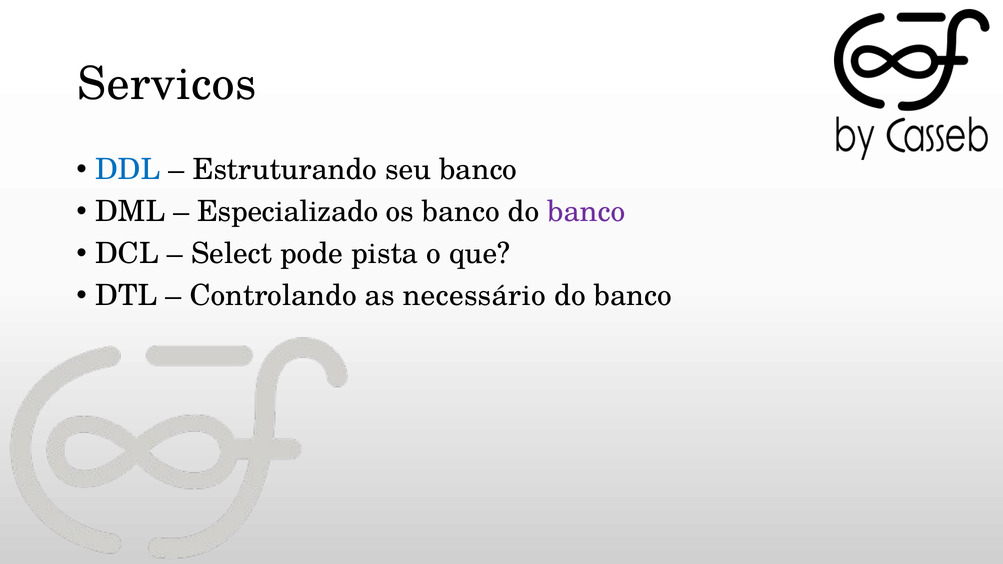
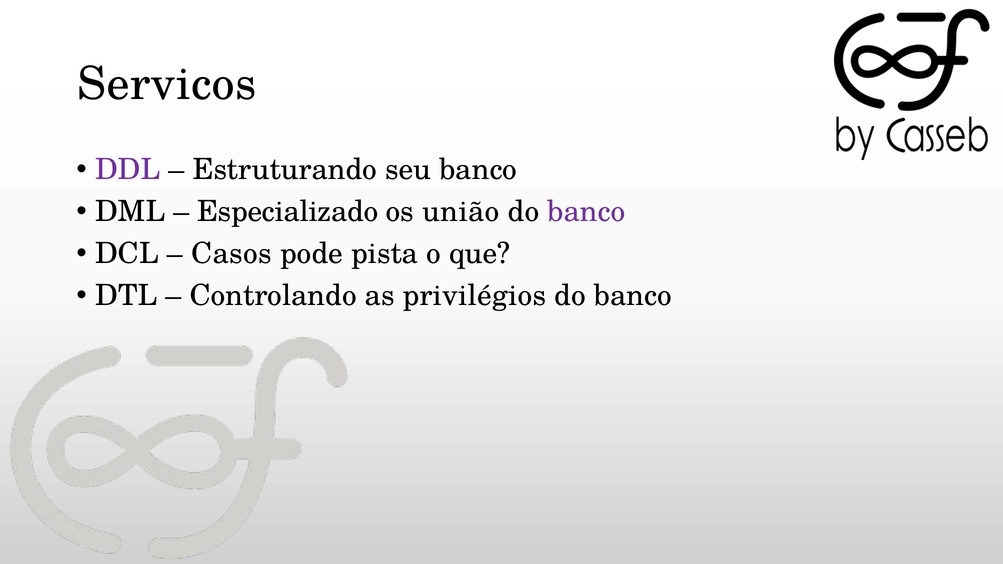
DDL colour: blue -> purple
os banco: banco -> união
Select: Select -> Casos
necessário: necessário -> privilégios
